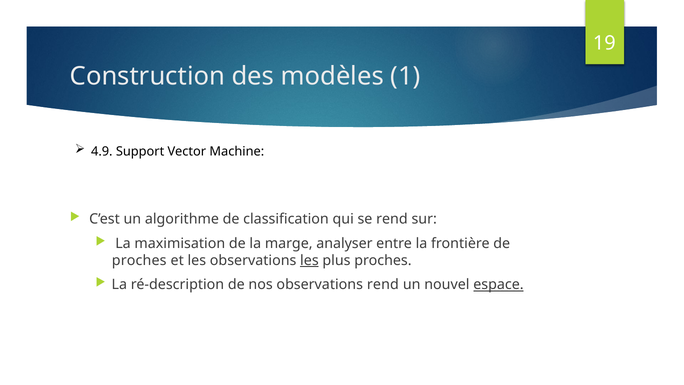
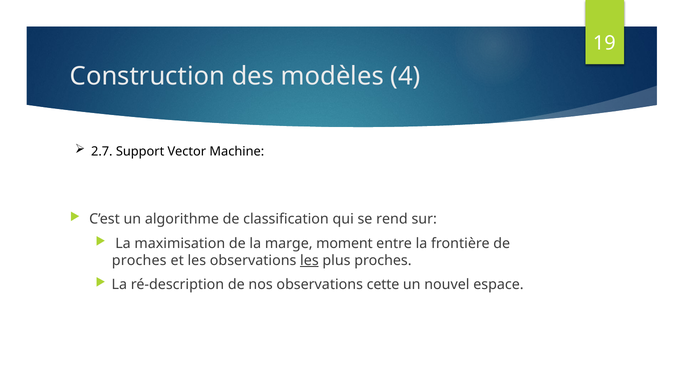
1: 1 -> 4
4.9: 4.9 -> 2.7
analyser: analyser -> moment
observations rend: rend -> cette
espace underline: present -> none
